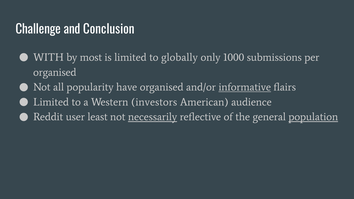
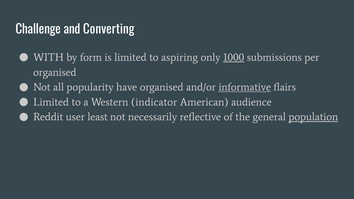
Conclusion: Conclusion -> Converting
most: most -> form
globally: globally -> aspiring
1000 underline: none -> present
investors: investors -> indicator
necessarily underline: present -> none
